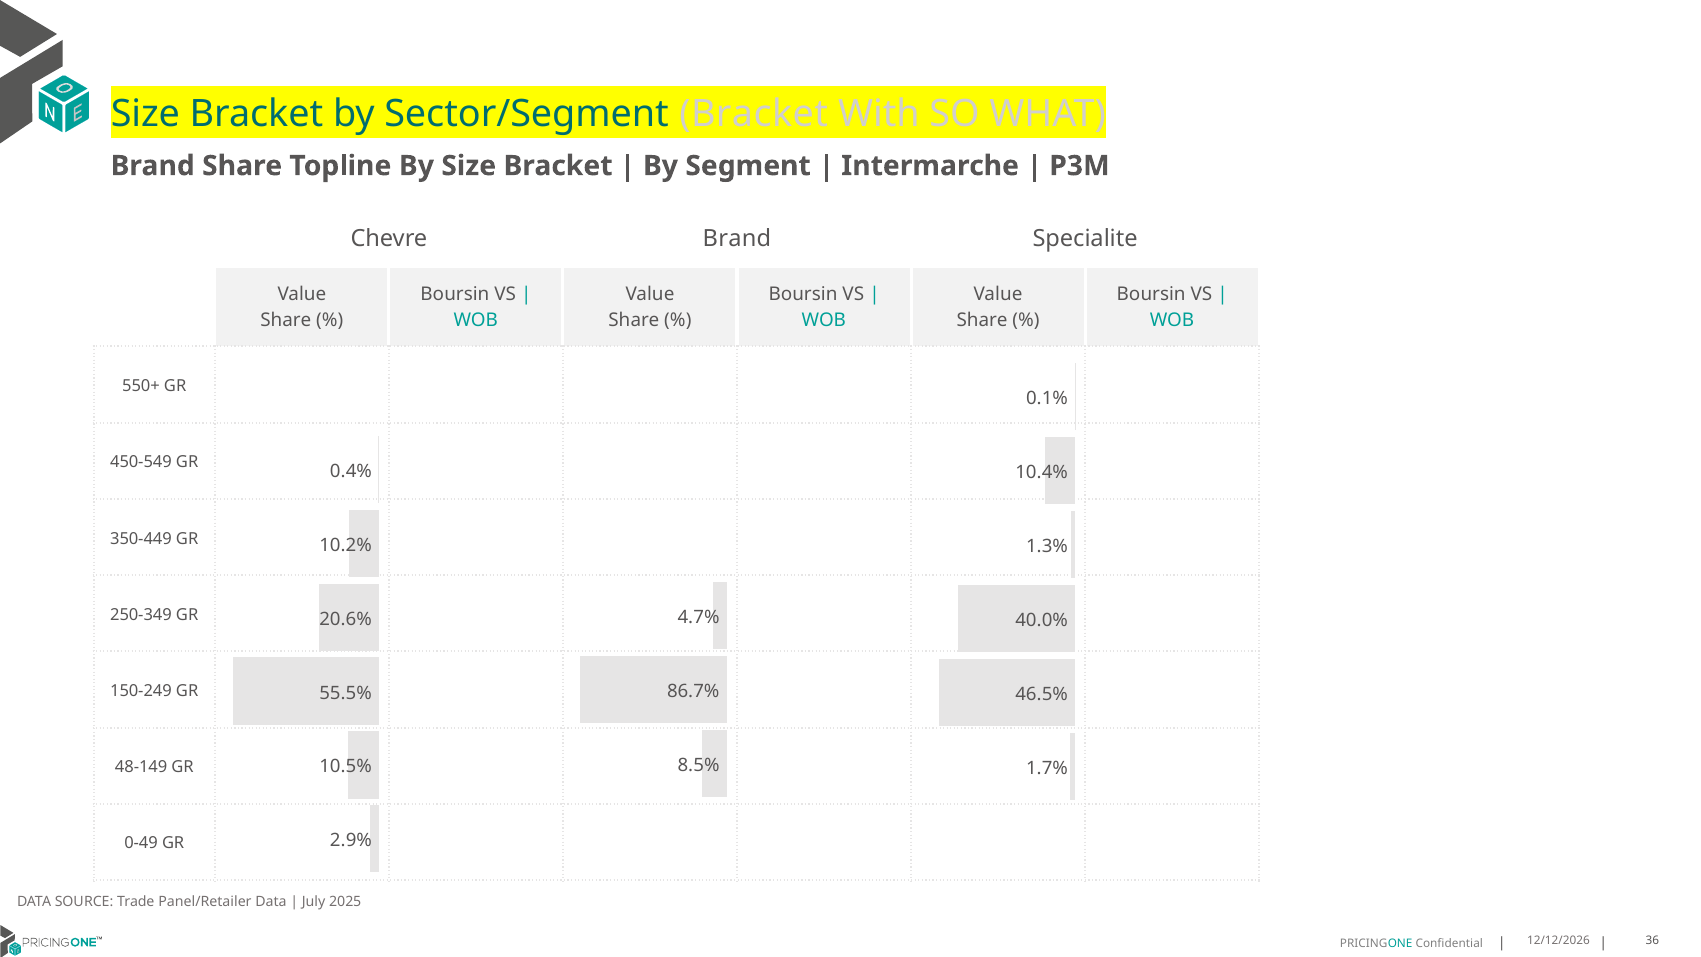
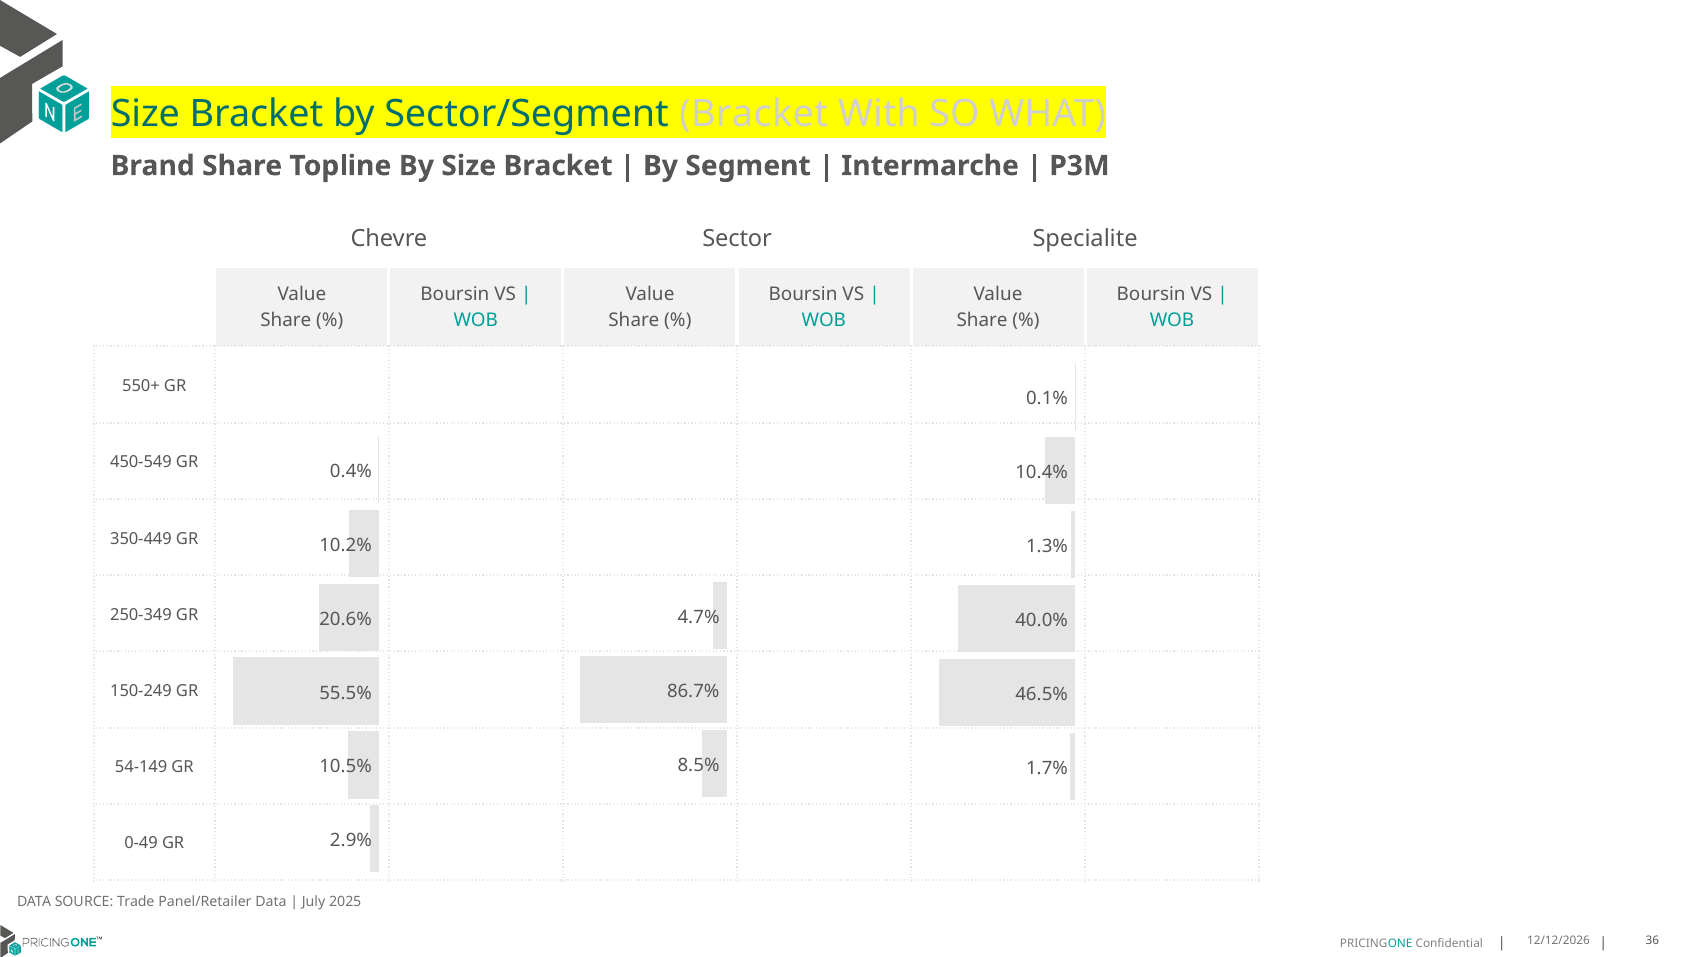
Chevre Brand: Brand -> Sector
48-149: 48-149 -> 54-149
